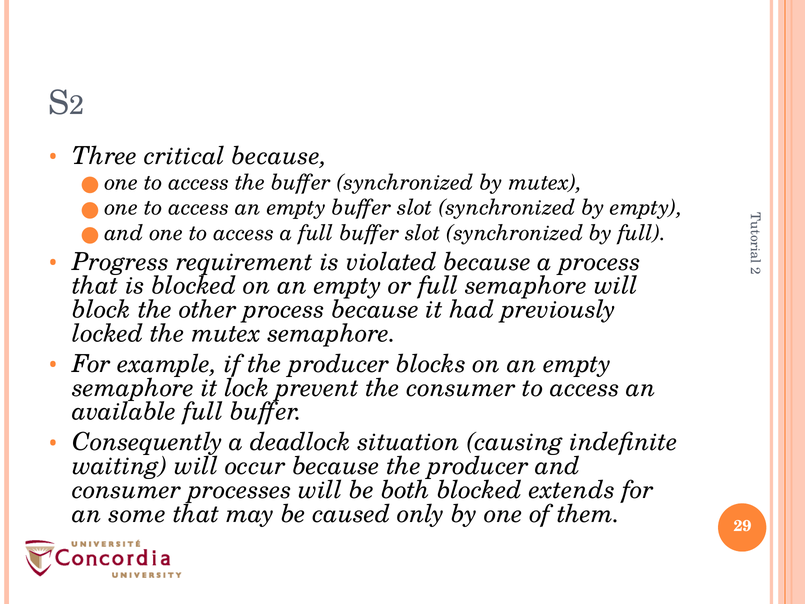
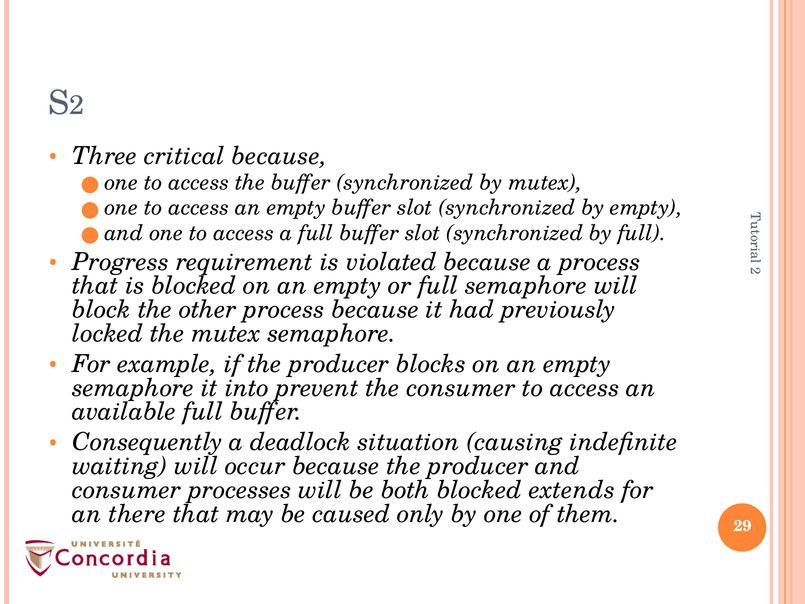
lock: lock -> into
some: some -> there
